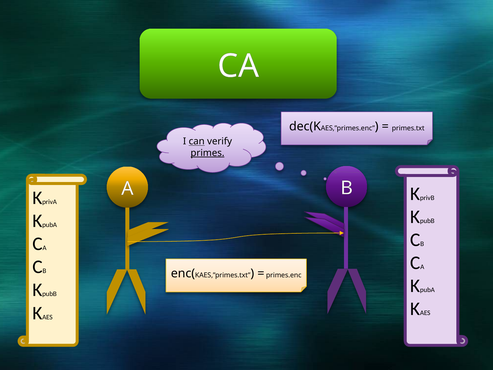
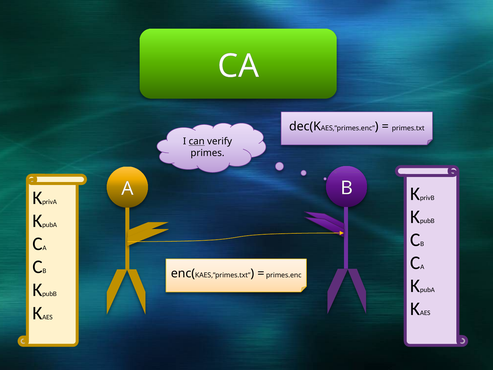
primes underline: present -> none
